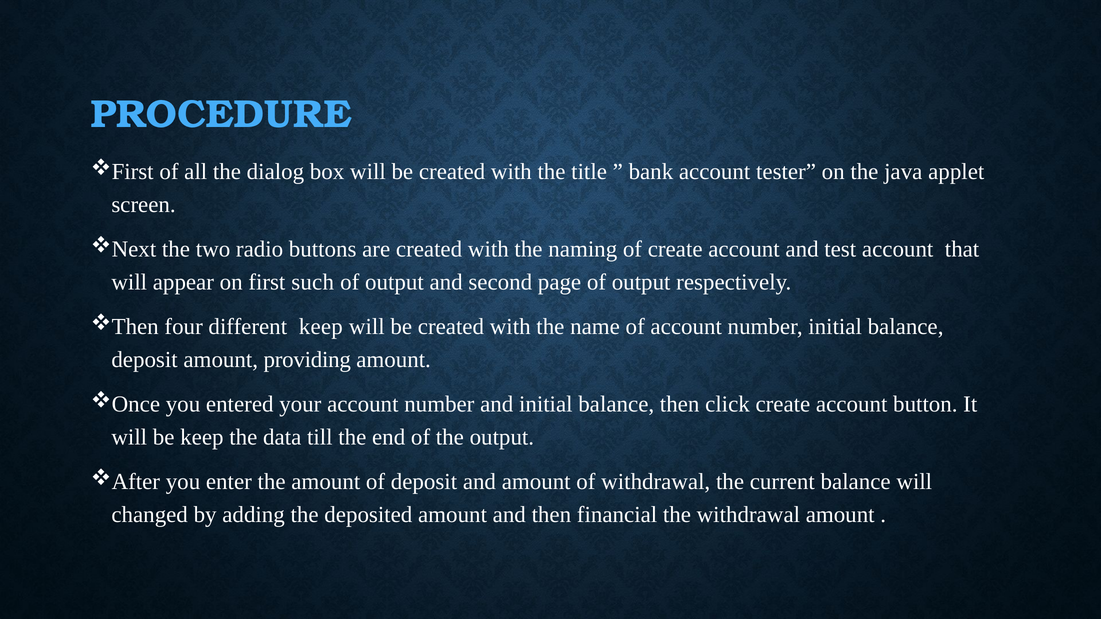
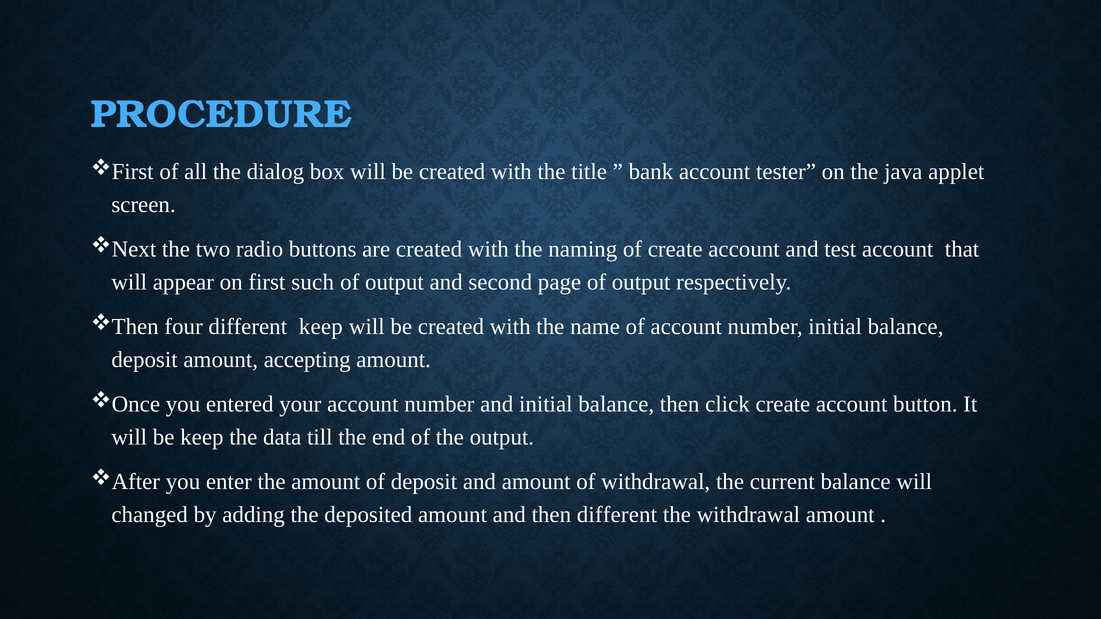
providing: providing -> accepting
then financial: financial -> different
